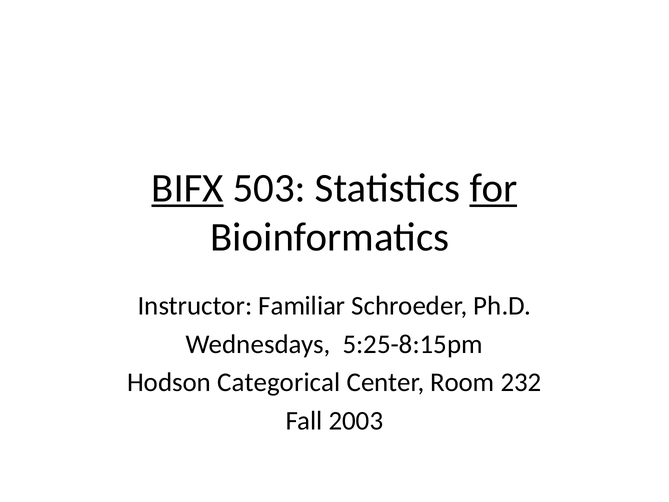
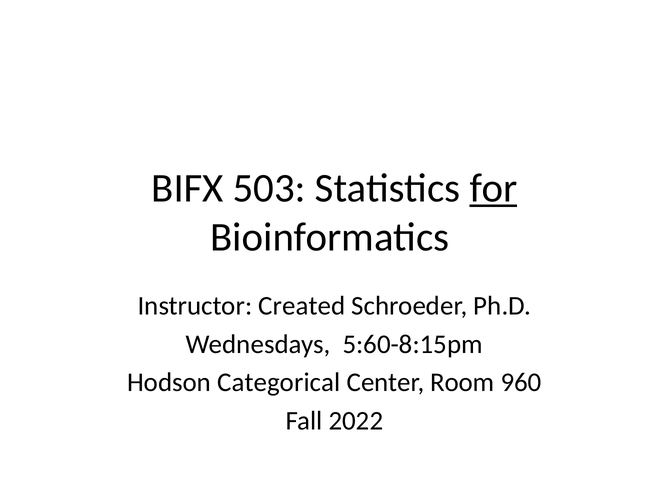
BIFX underline: present -> none
Familiar: Familiar -> Created
5:25-8:15pm: 5:25-8:15pm -> 5:60-8:15pm
232: 232 -> 960
2003: 2003 -> 2022
